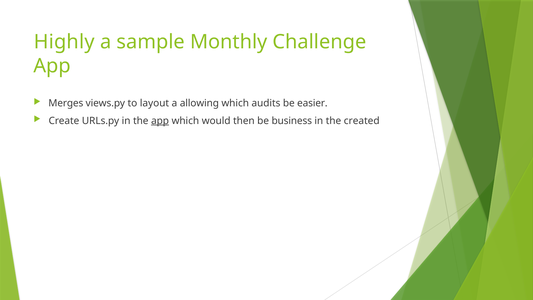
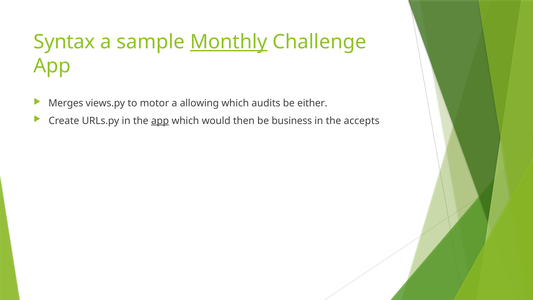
Highly: Highly -> Syntax
Monthly underline: none -> present
layout: layout -> motor
easier: easier -> either
created: created -> accepts
